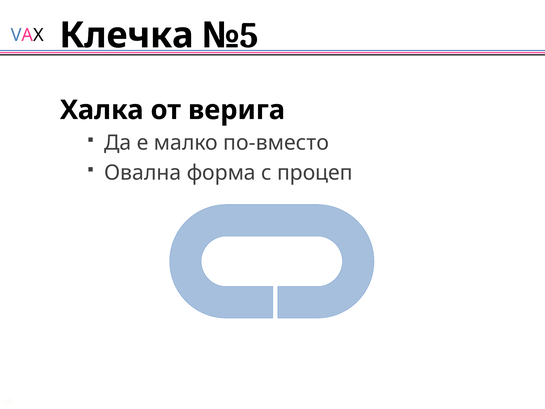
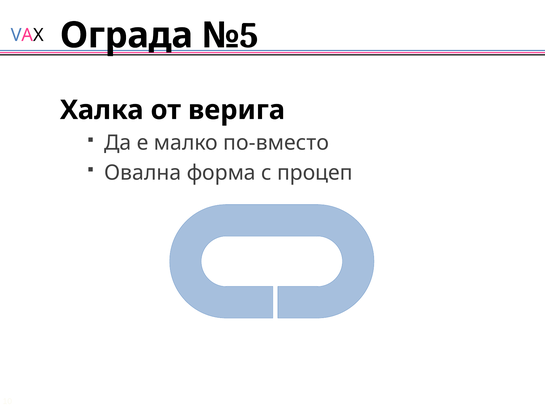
Клечка: Клечка -> Ограда
